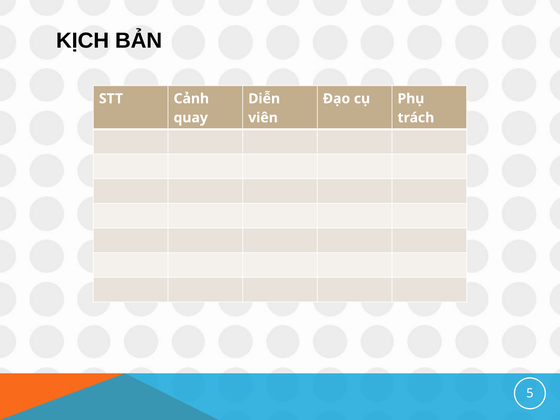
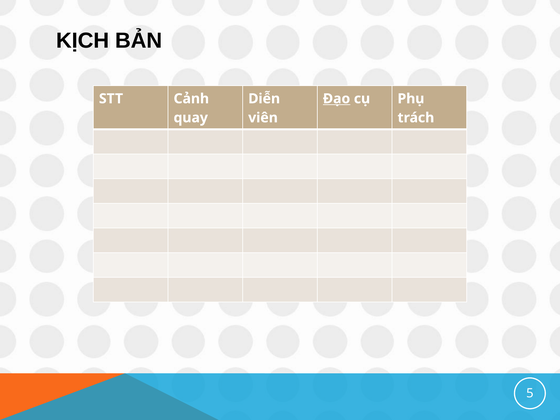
Đạo underline: none -> present
